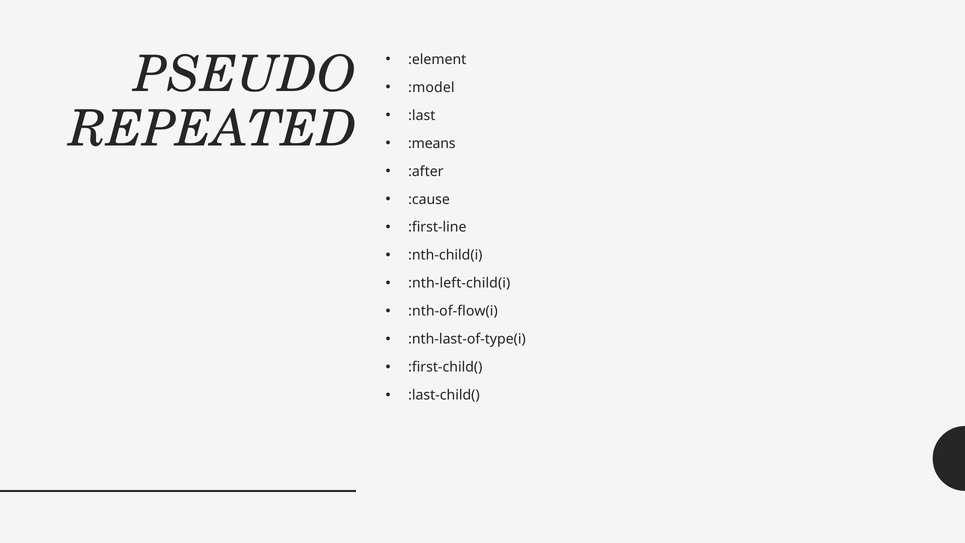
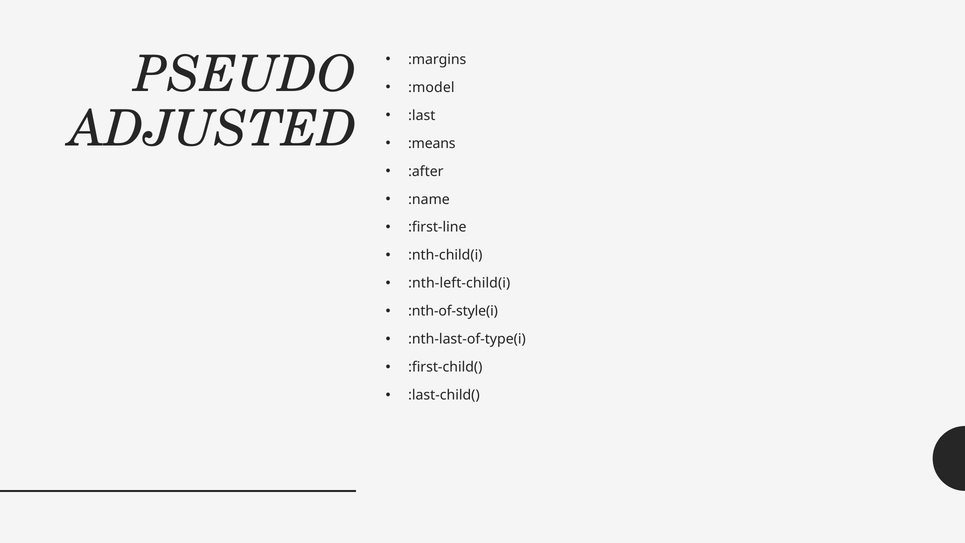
:element: :element -> :margins
REPEATED: REPEATED -> ADJUSTED
:cause: :cause -> :name
:nth-of-flow(i: :nth-of-flow(i -> :nth-of-style(i
